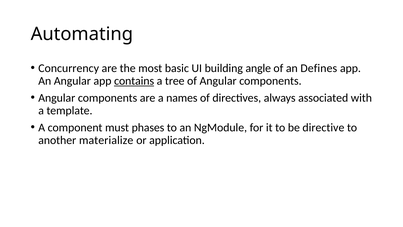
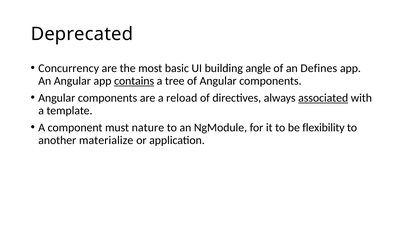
Automating: Automating -> Deprecated
names: names -> reload
associated underline: none -> present
phases: phases -> nature
directive: directive -> flexibility
